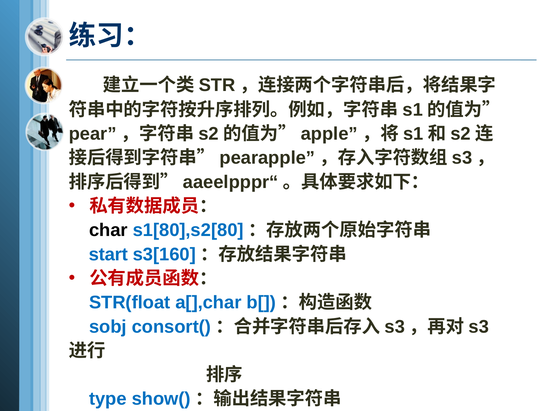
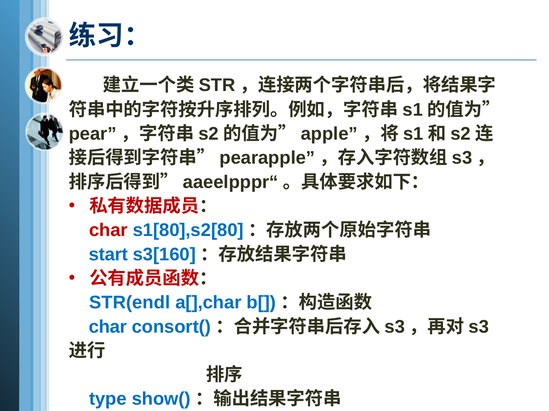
char at (108, 231) colour: black -> red
STR(float: STR(float -> STR(endl
sobj at (108, 327): sobj -> char
